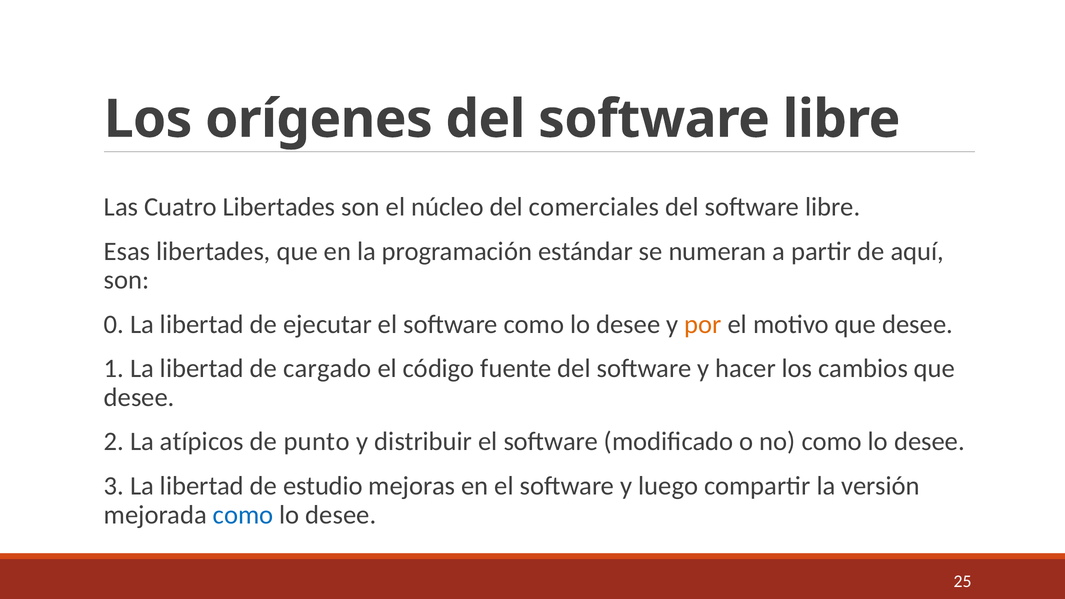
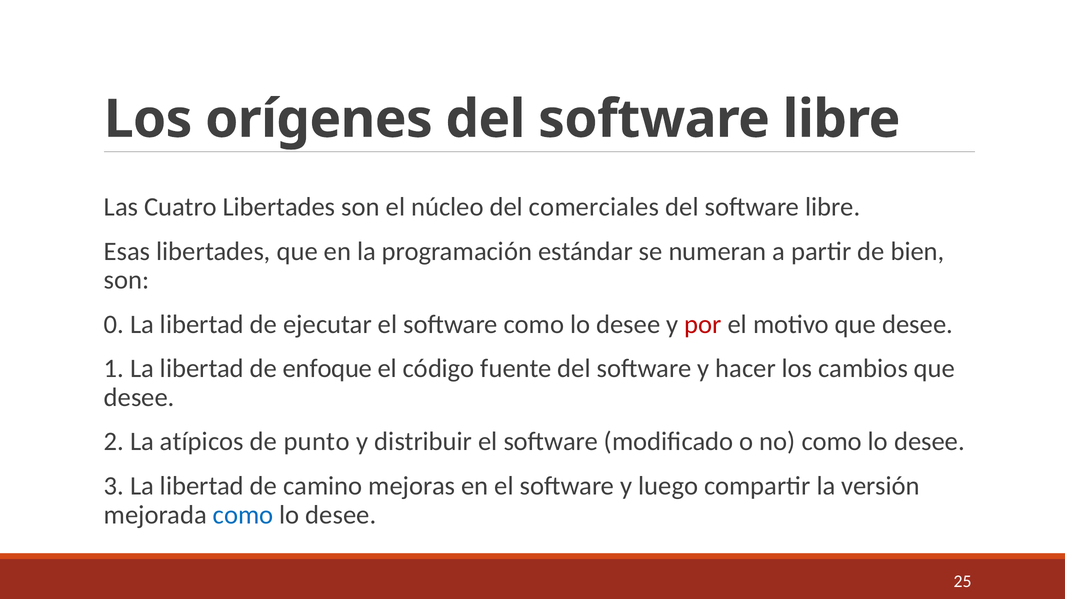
aquí: aquí -> bien
por colour: orange -> red
cargado: cargado -> enfoque
estudio: estudio -> camino
